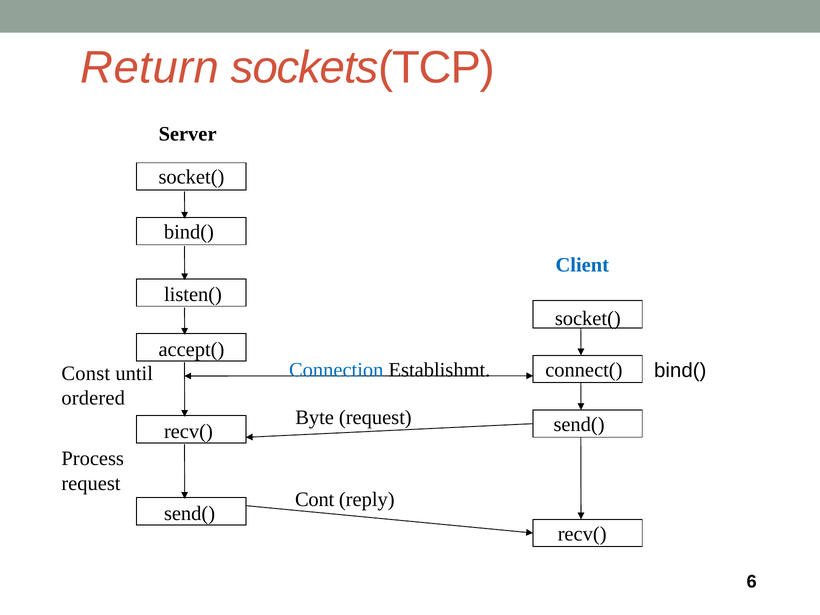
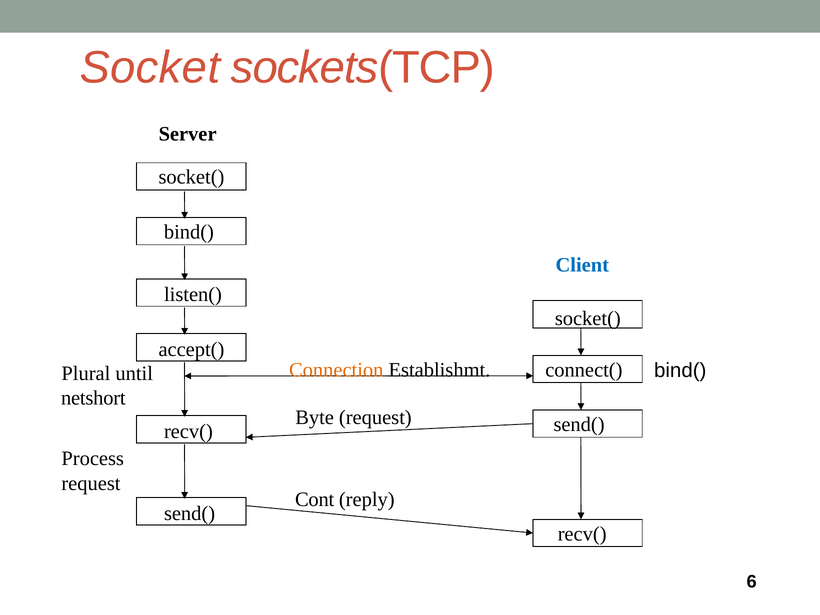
Return: Return -> Socket
Connection colour: blue -> orange
Const: Const -> Plural
ordered: ordered -> netshort
